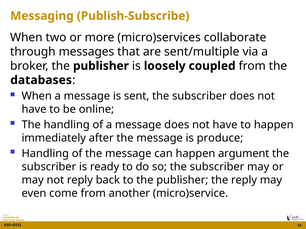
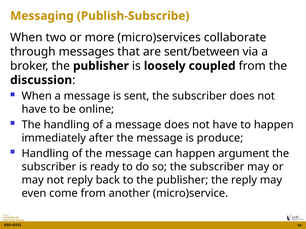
sent/multiple: sent/multiple -> sent/between
databases: databases -> discussion
